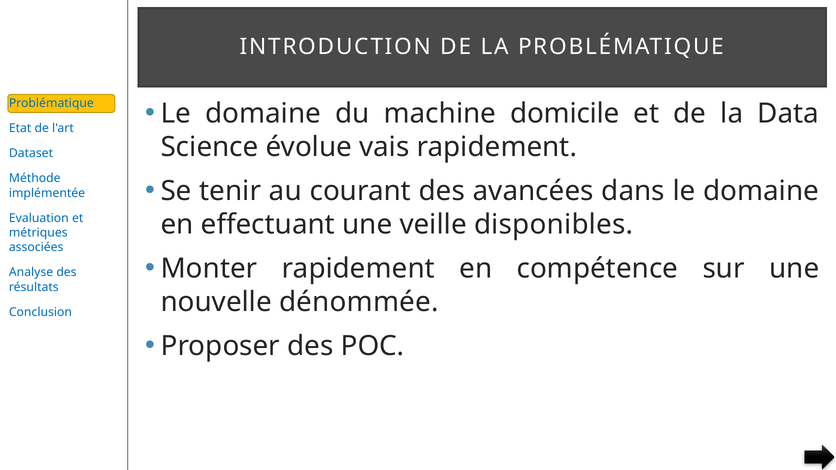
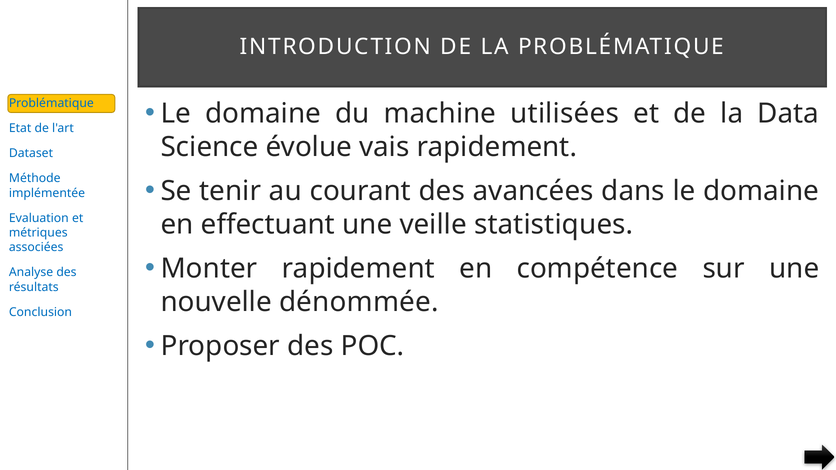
domicile: domicile -> utilisées
disponibles: disponibles -> statistiques
